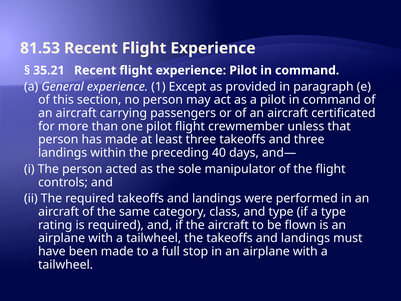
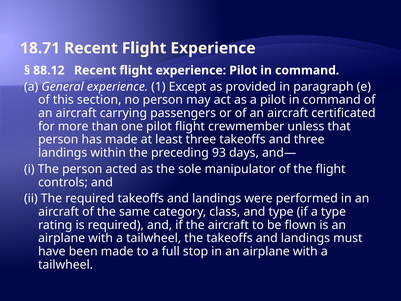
81.53: 81.53 -> 18.71
35.21: 35.21 -> 88.12
40: 40 -> 93
